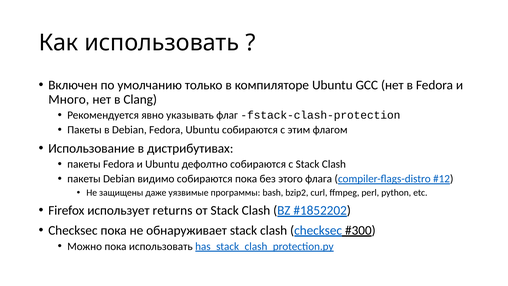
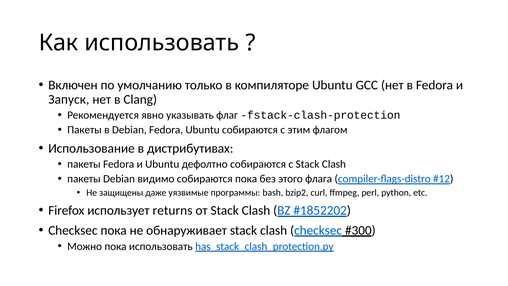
Много: Много -> Запуск
